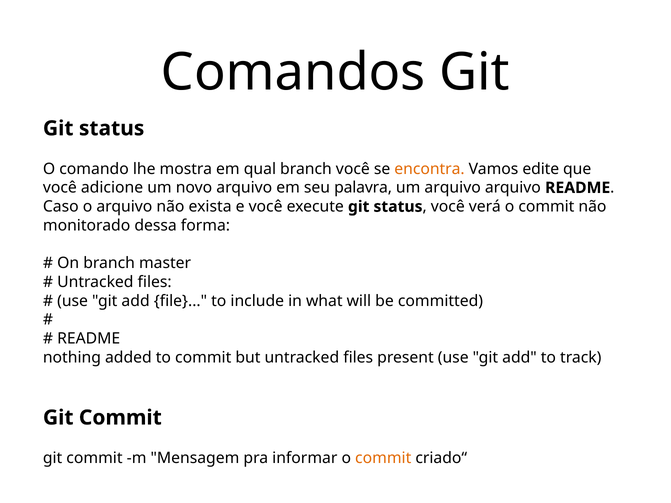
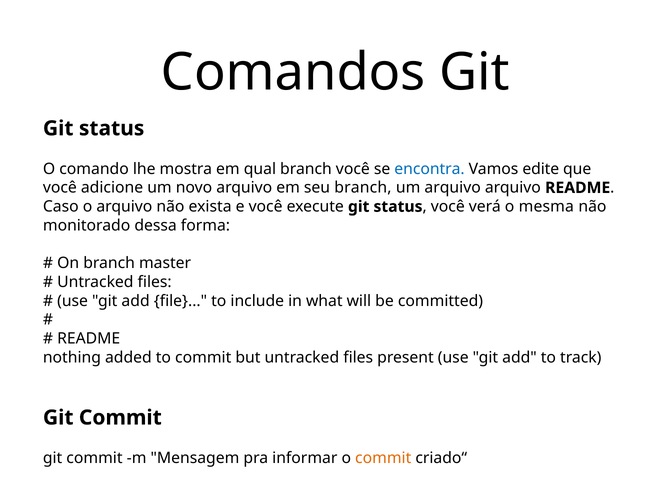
encontra colour: orange -> blue
seu palavra: palavra -> branch
verá o commit: commit -> mesma
